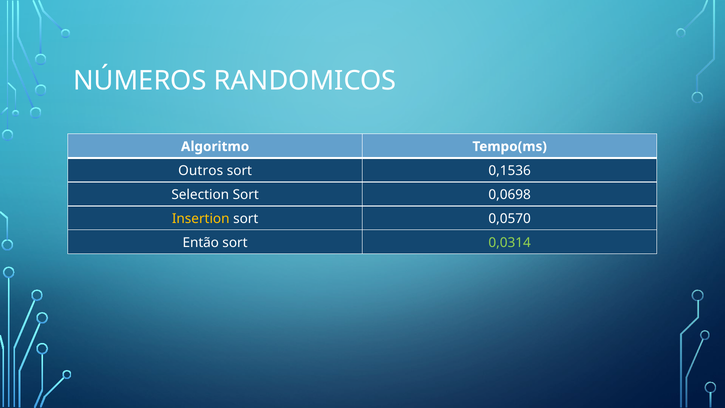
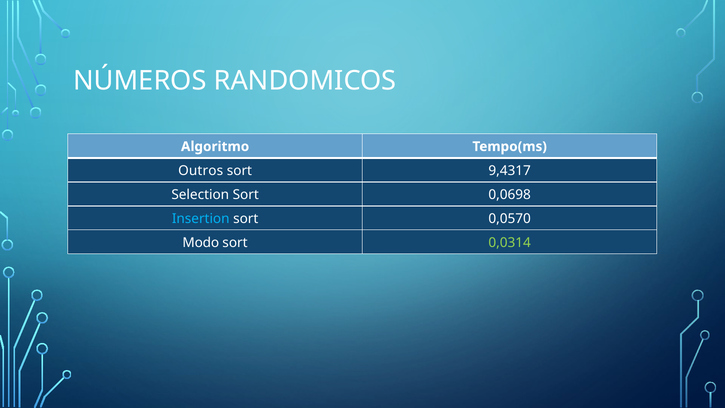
0,1536: 0,1536 -> 9,4317
Insertion colour: yellow -> light blue
Então: Então -> Modo
